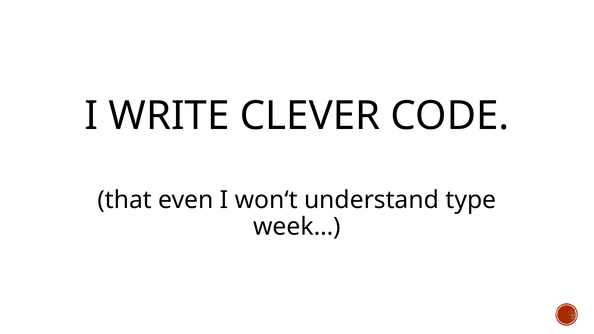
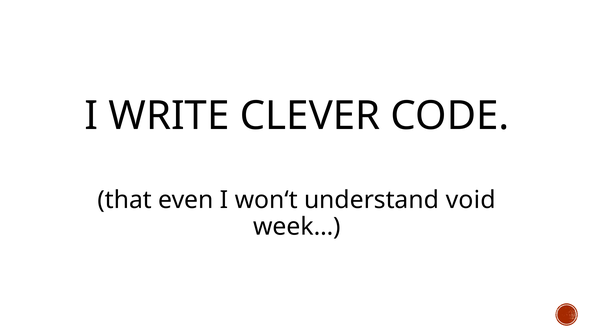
type: type -> void
